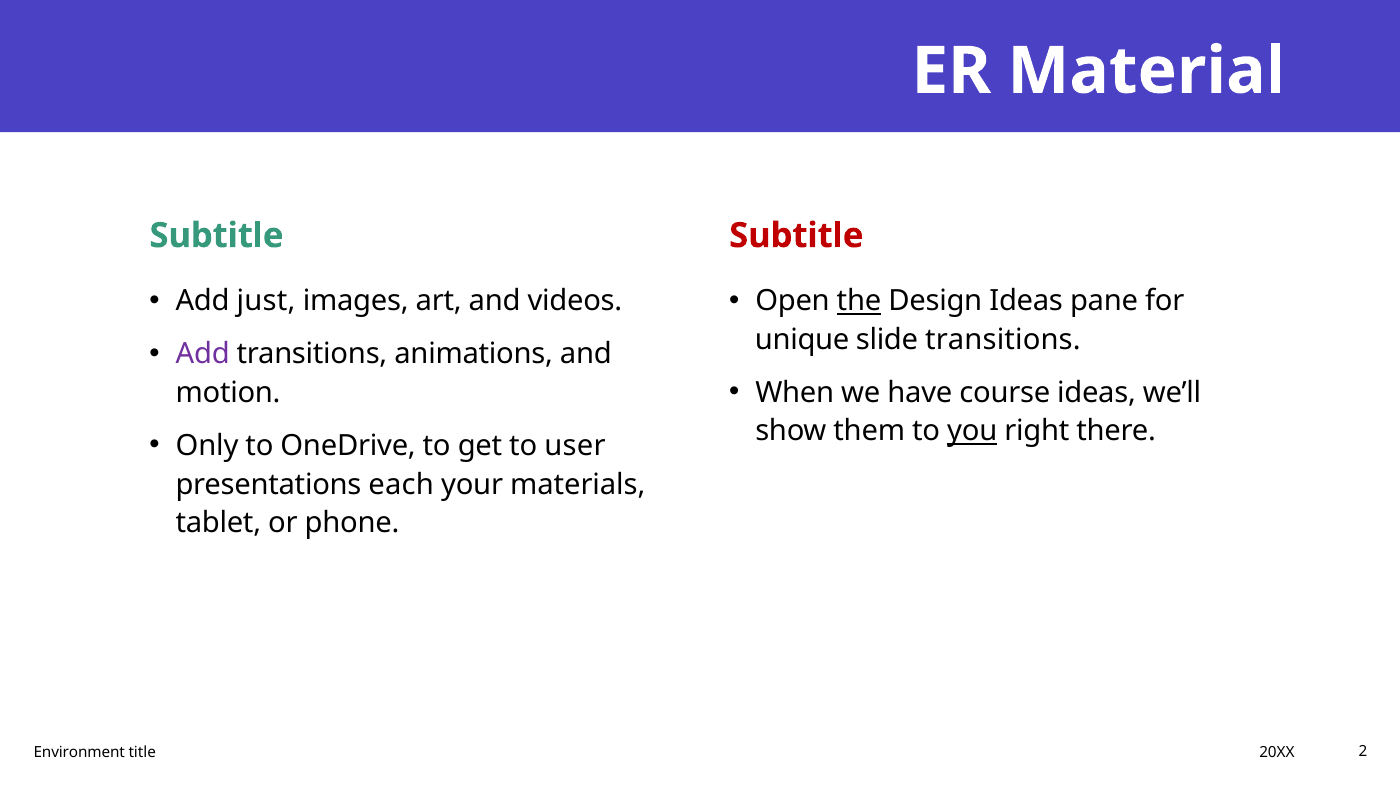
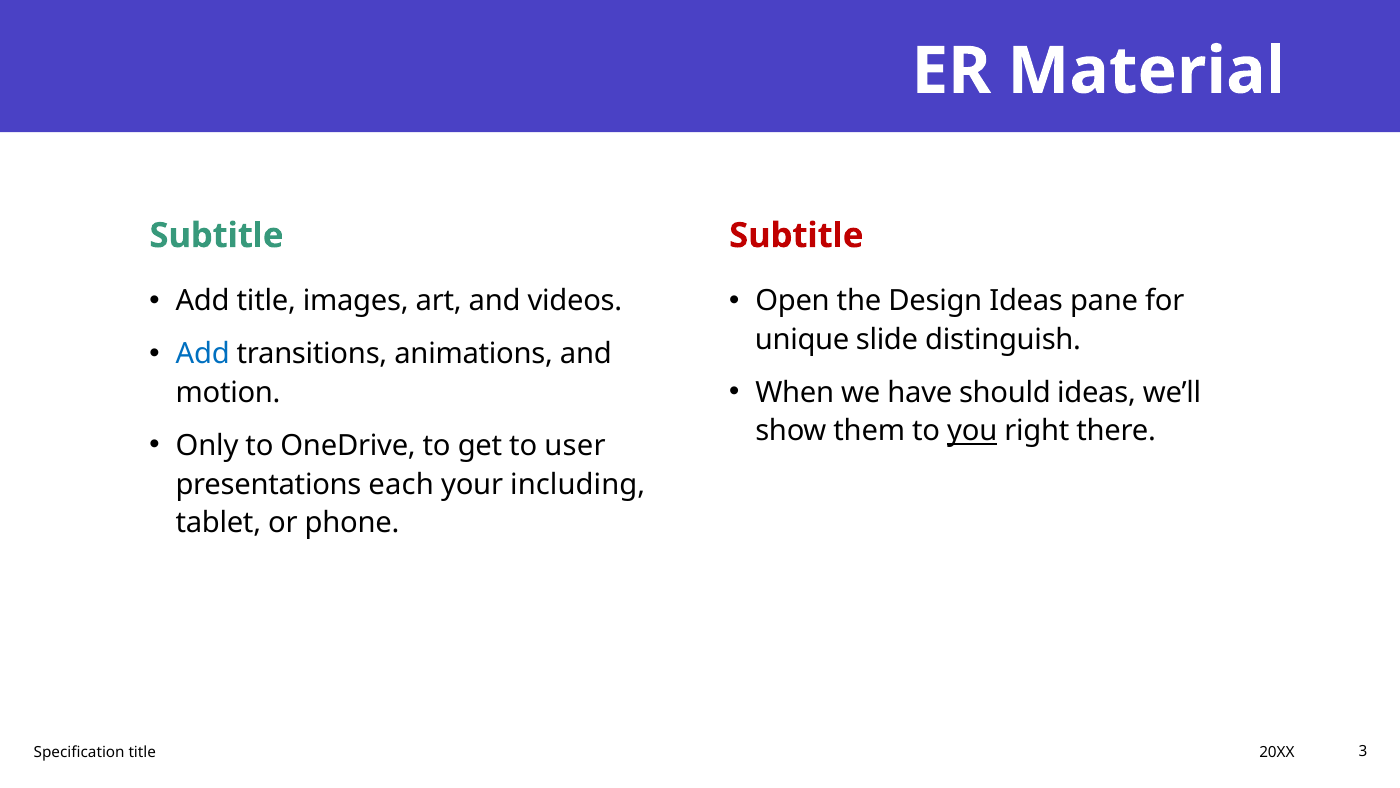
Add just: just -> title
the underline: present -> none
slide transitions: transitions -> distinguish
Add at (203, 354) colour: purple -> blue
course: course -> should
materials: materials -> including
Environment: Environment -> Specification
2: 2 -> 3
